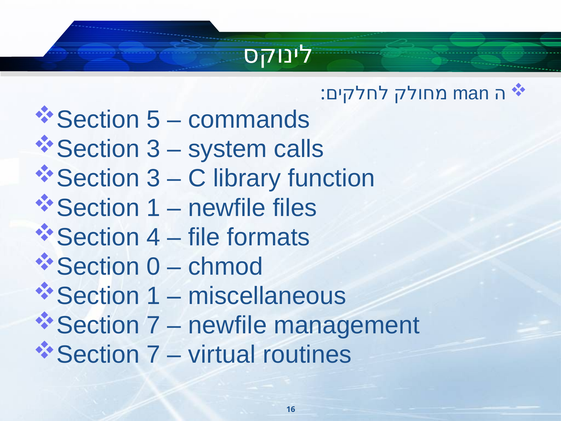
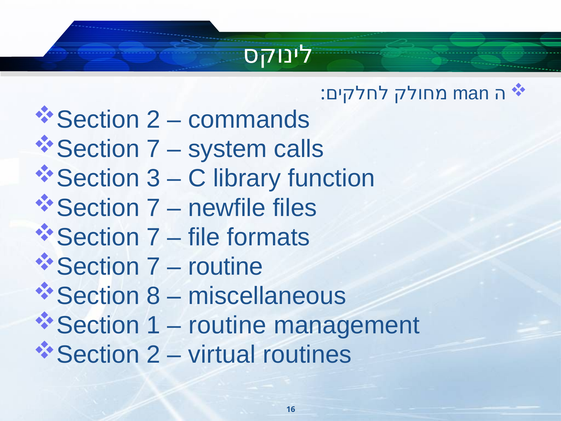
5 at (153, 120): 5 -> 2
3 at (153, 149): 3 -> 7
1 at (153, 208): 1 -> 7
4 at (153, 237): 4 -> 7
0 at (153, 266): 0 -> 7
chmod at (226, 266): chmod -> routine
1 at (153, 296): 1 -> 8
7 at (153, 325): 7 -> 1
newfile at (228, 325): newfile -> routine
7 at (153, 355): 7 -> 2
